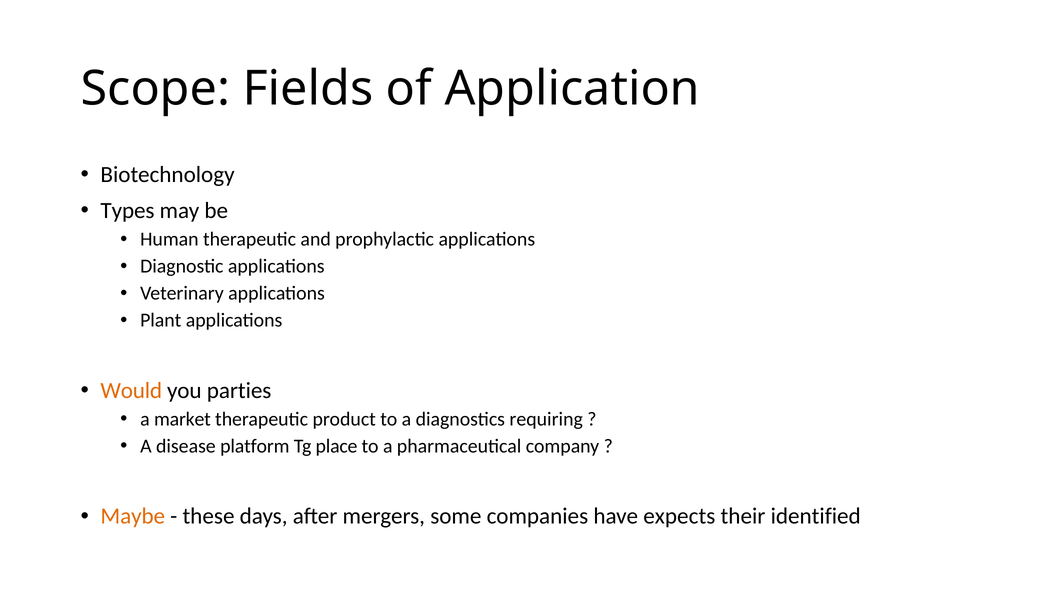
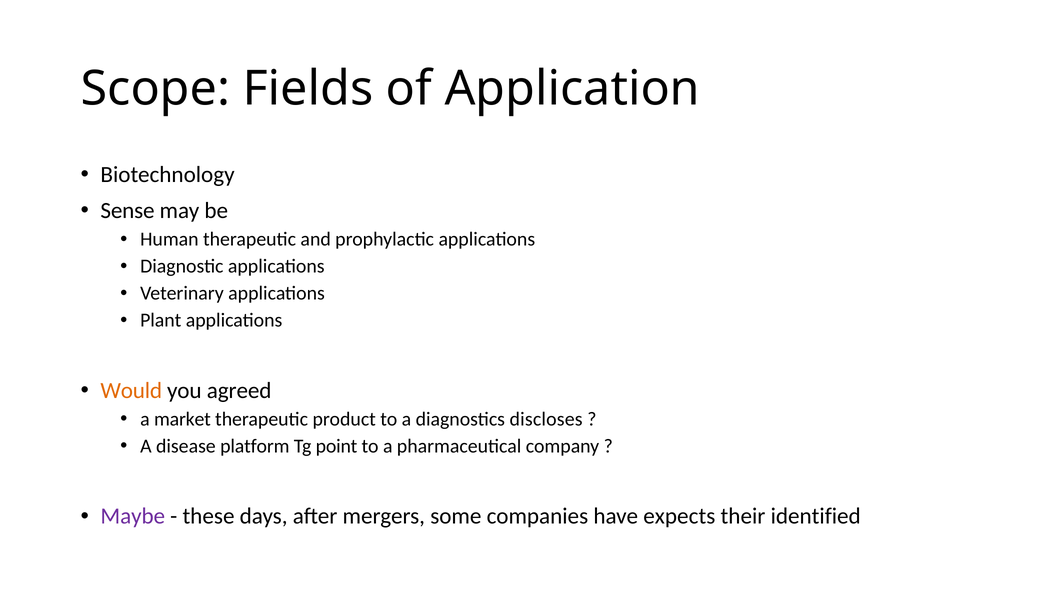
Types: Types -> Sense
parties: parties -> agreed
requiring: requiring -> discloses
place: place -> point
Maybe colour: orange -> purple
